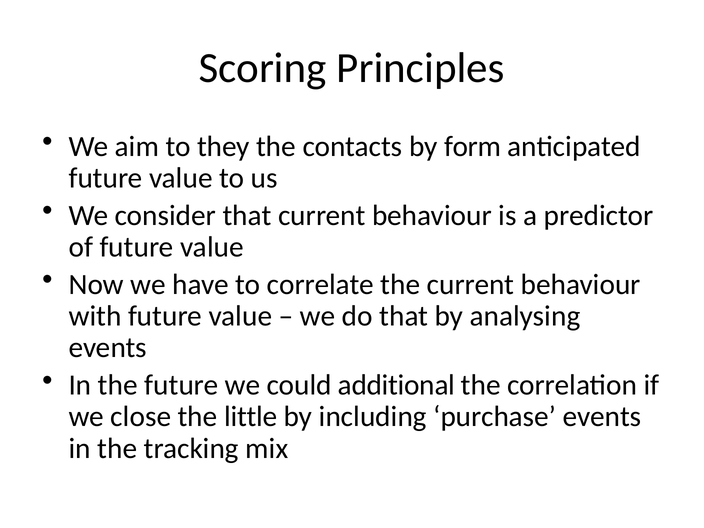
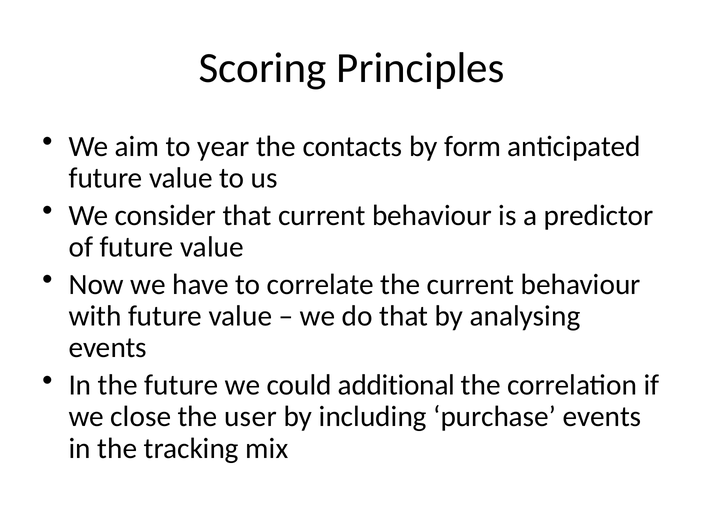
they: they -> year
little: little -> user
